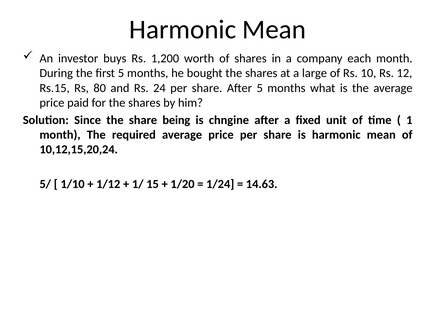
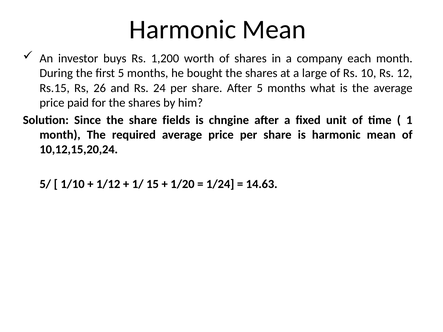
80: 80 -> 26
being: being -> fields
